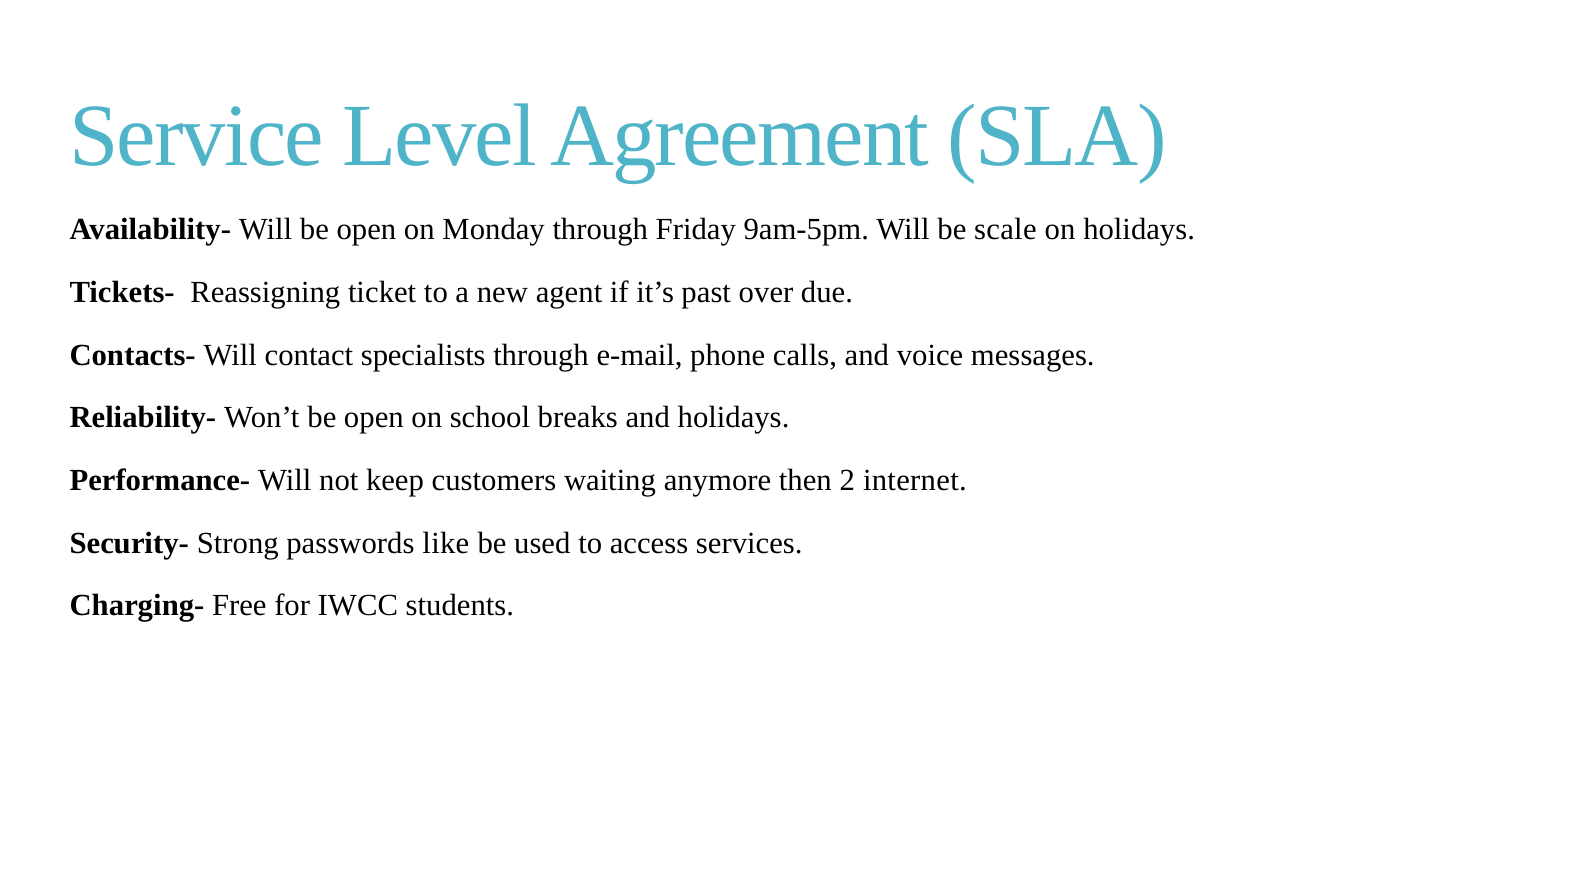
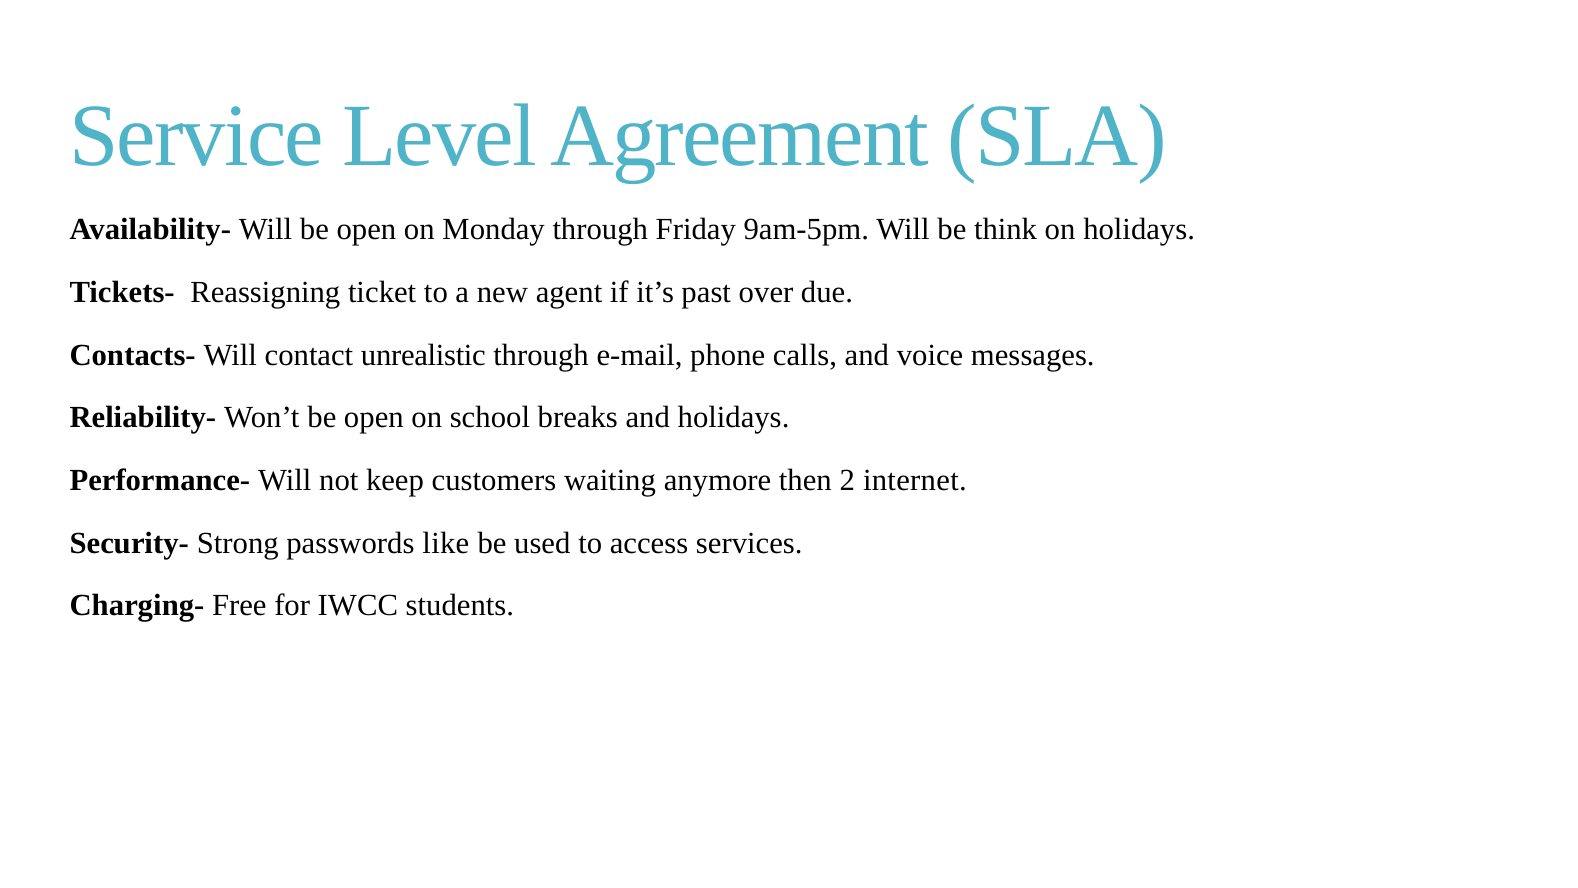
scale: scale -> think
specialists: specialists -> unrealistic
